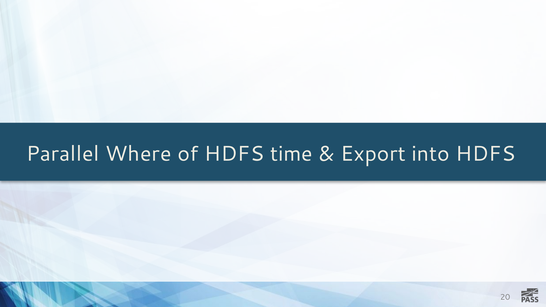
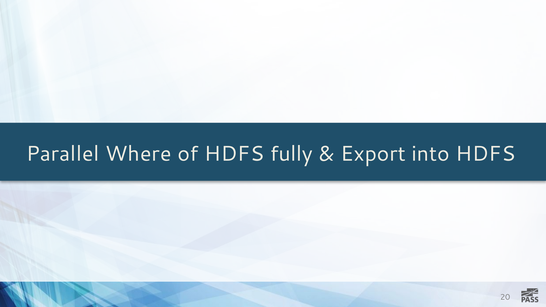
time: time -> fully
